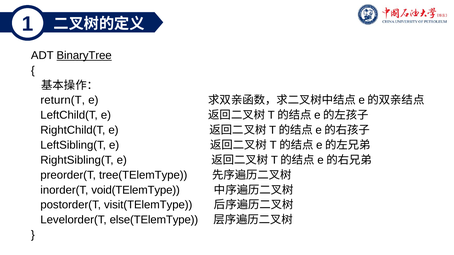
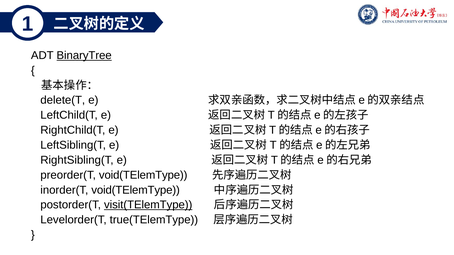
return(T: return(T -> delete(T
preorder(T tree(TElemType: tree(TElemType -> void(TElemType
visit(TElemType underline: none -> present
else(TElemType: else(TElemType -> true(TElemType
